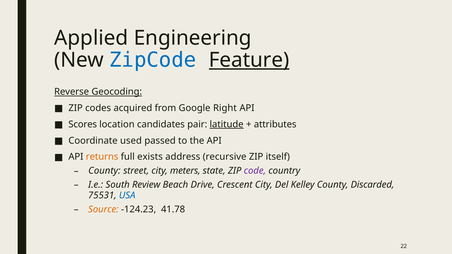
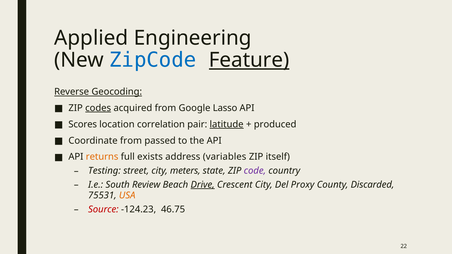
codes underline: none -> present
Right: Right -> Lasso
candidates: candidates -> correlation
attributes: attributes -> produced
Coordinate used: used -> from
recursive: recursive -> variables
County at (104, 171): County -> Testing
Drive underline: none -> present
Kelley: Kelley -> Proxy
USA colour: blue -> orange
Source colour: orange -> red
41.78: 41.78 -> 46.75
